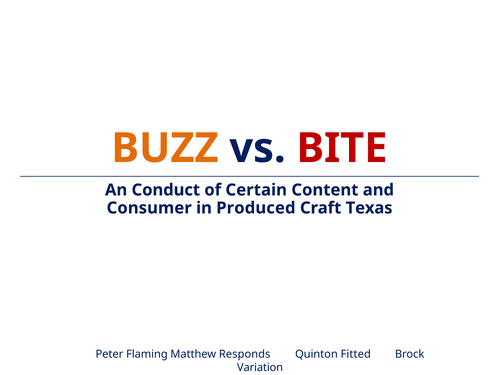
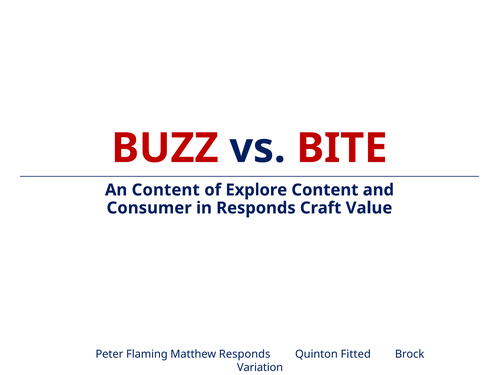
BUZZ colour: orange -> red
An Conduct: Conduct -> Content
Certain: Certain -> Explore
in Produced: Produced -> Responds
Texas: Texas -> Value
